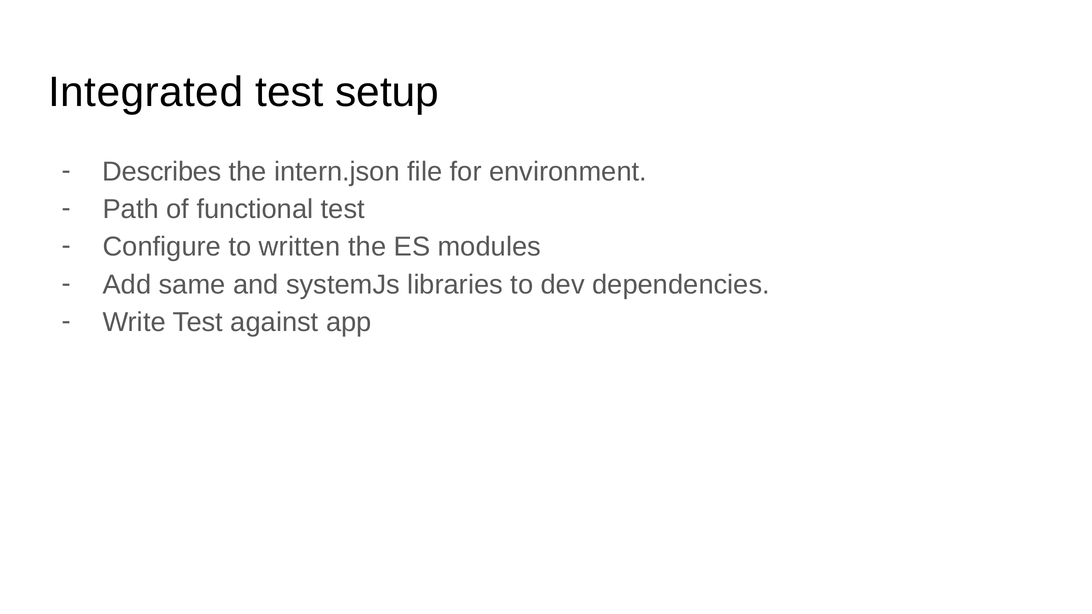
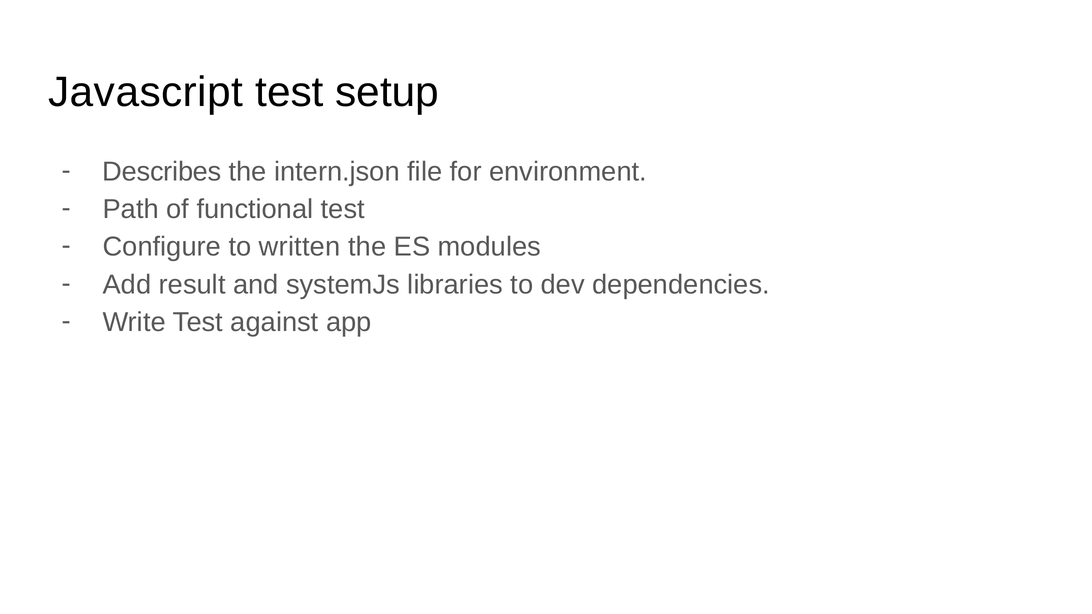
Integrated: Integrated -> Javascript
same: same -> result
